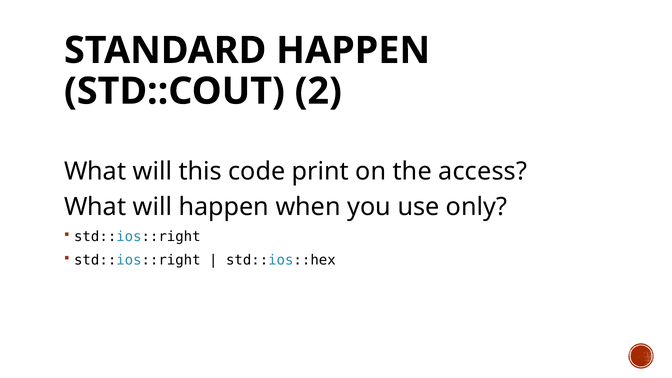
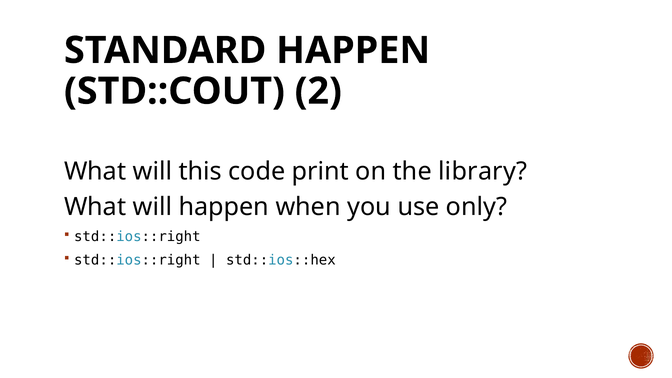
access: access -> library
